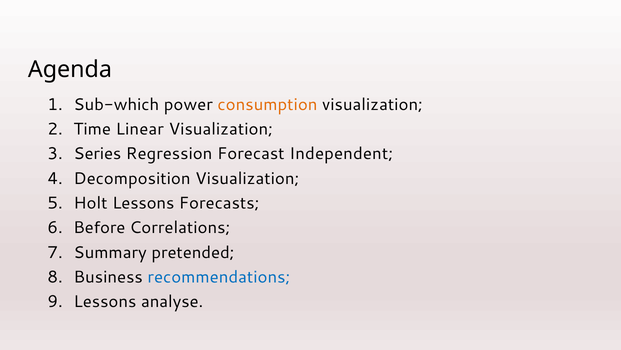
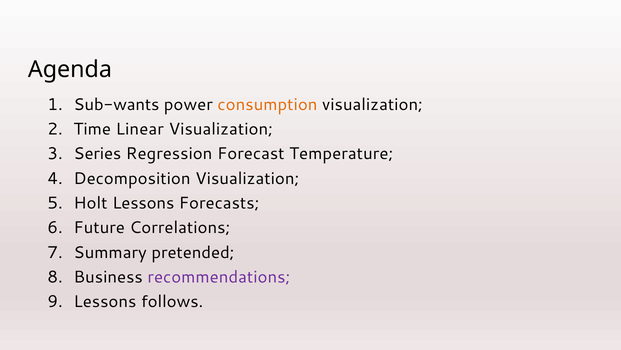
Sub-which: Sub-which -> Sub-wants
Independent: Independent -> Temperature
Before: Before -> Future
recommendations colour: blue -> purple
analyse: analyse -> follows
